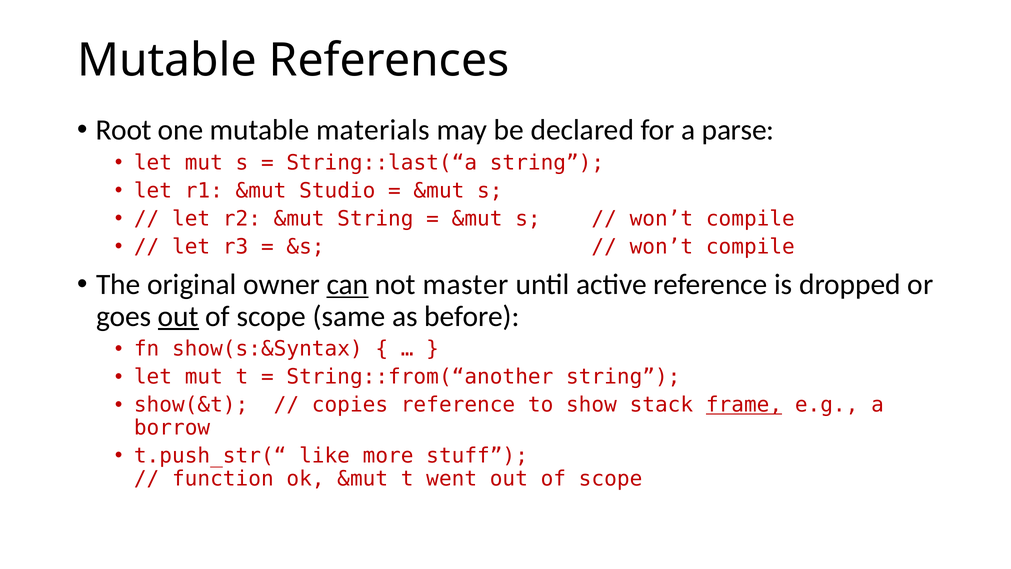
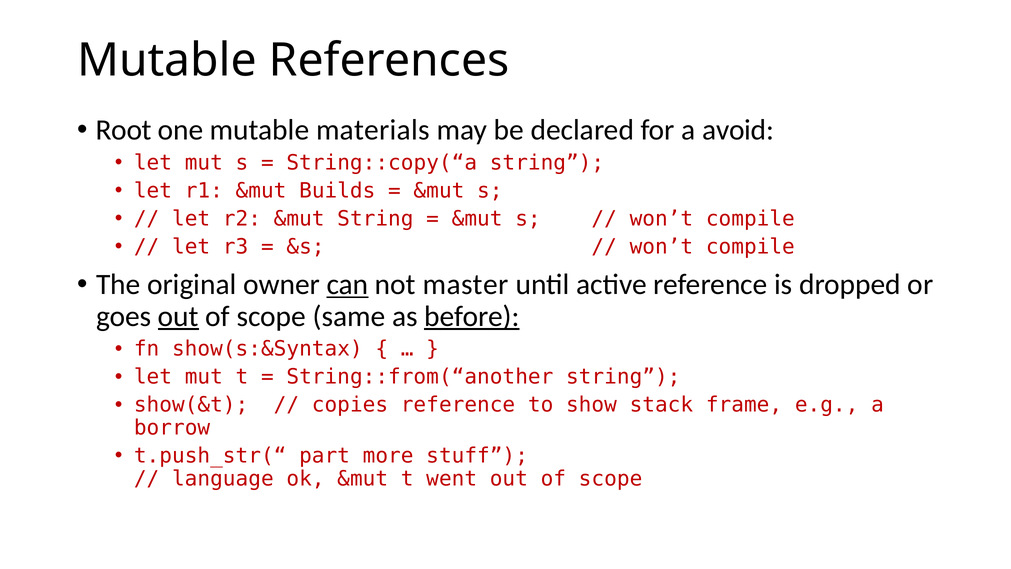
parse: parse -> avoid
String::last(“a: String::last(“a -> String::copy(“a
Studio: Studio -> Builds
before underline: none -> present
frame underline: present -> none
like: like -> part
function: function -> language
